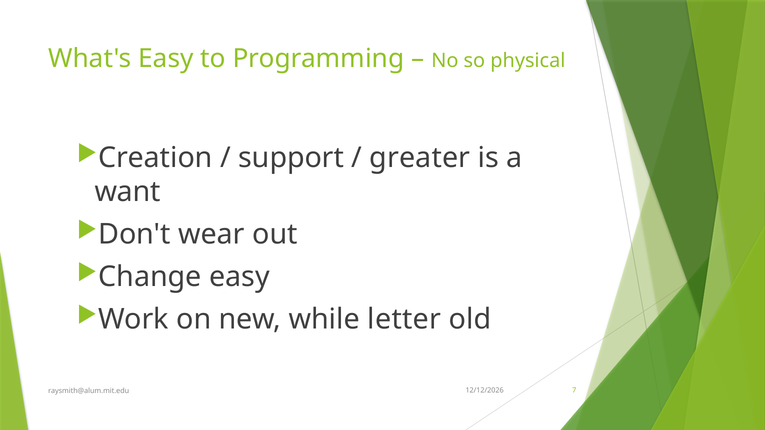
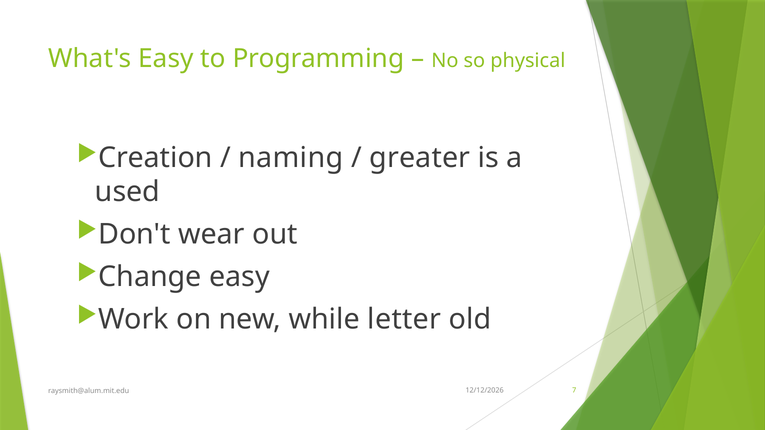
support: support -> naming
want: want -> used
